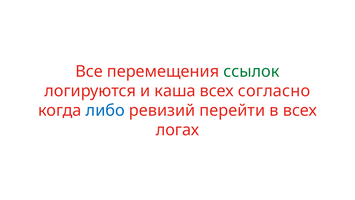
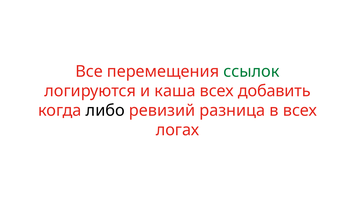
согласно: согласно -> добавить
либо colour: blue -> black
перейти: перейти -> разница
